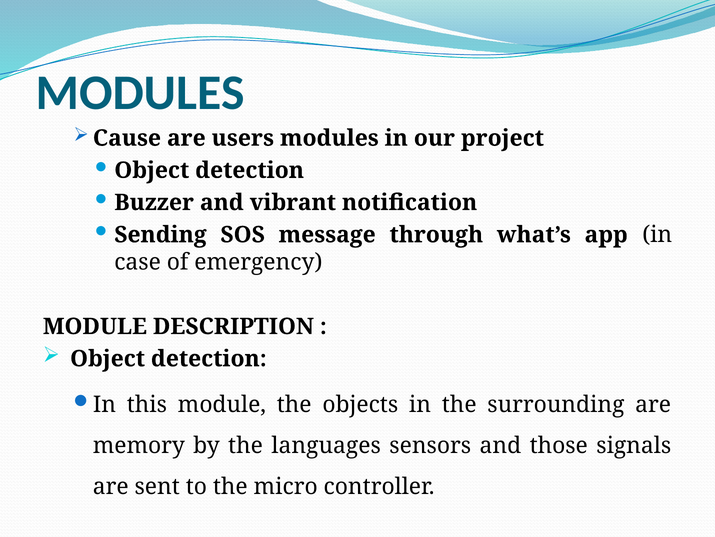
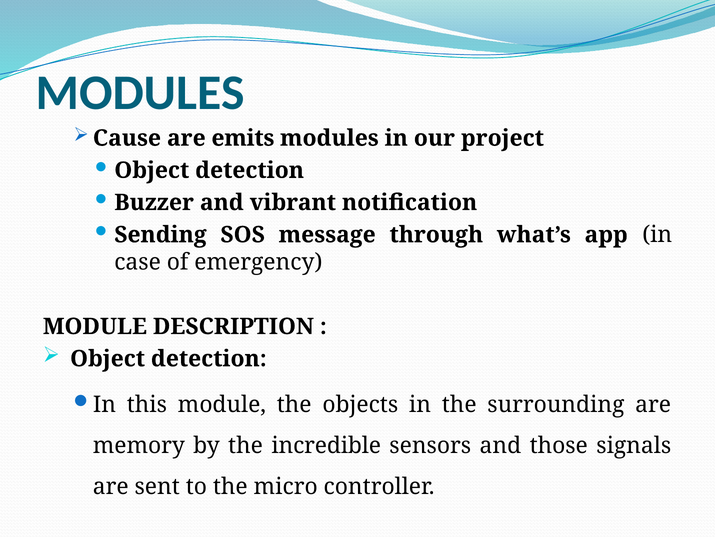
users: users -> emits
languages: languages -> incredible
